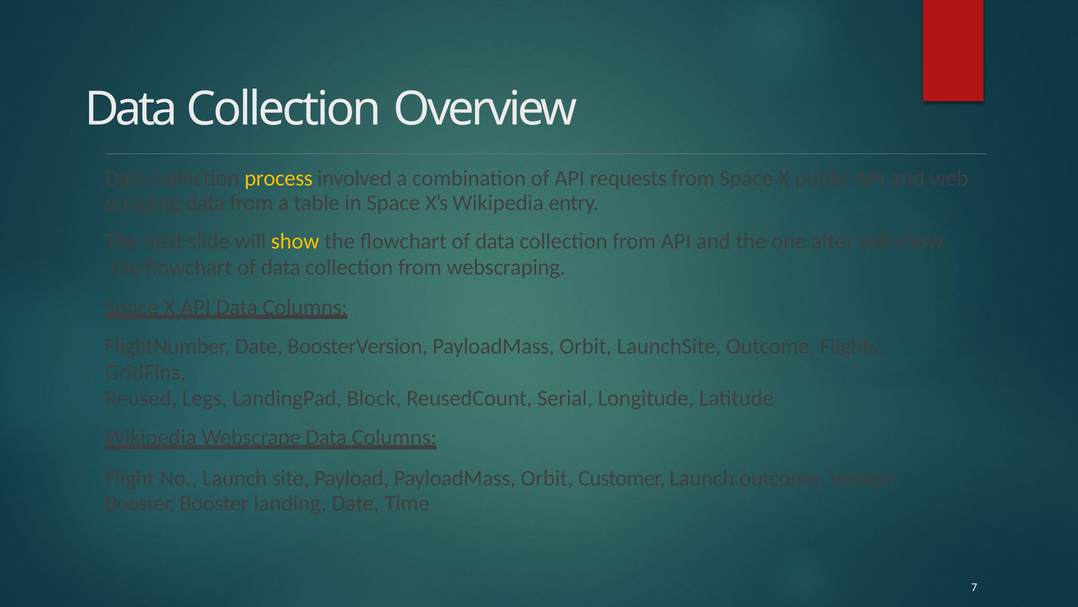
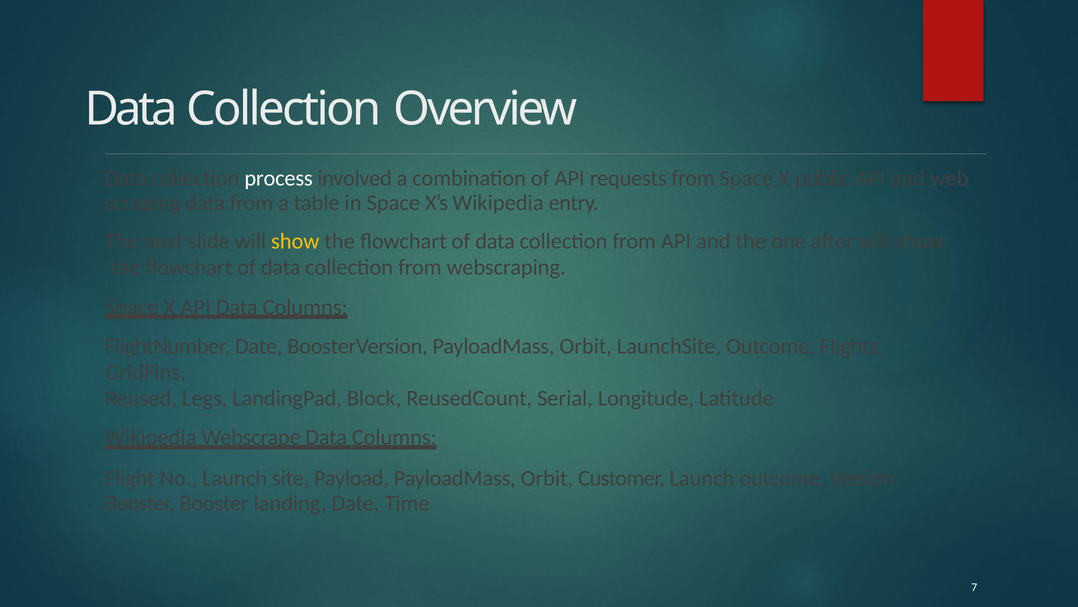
process colour: yellow -> white
